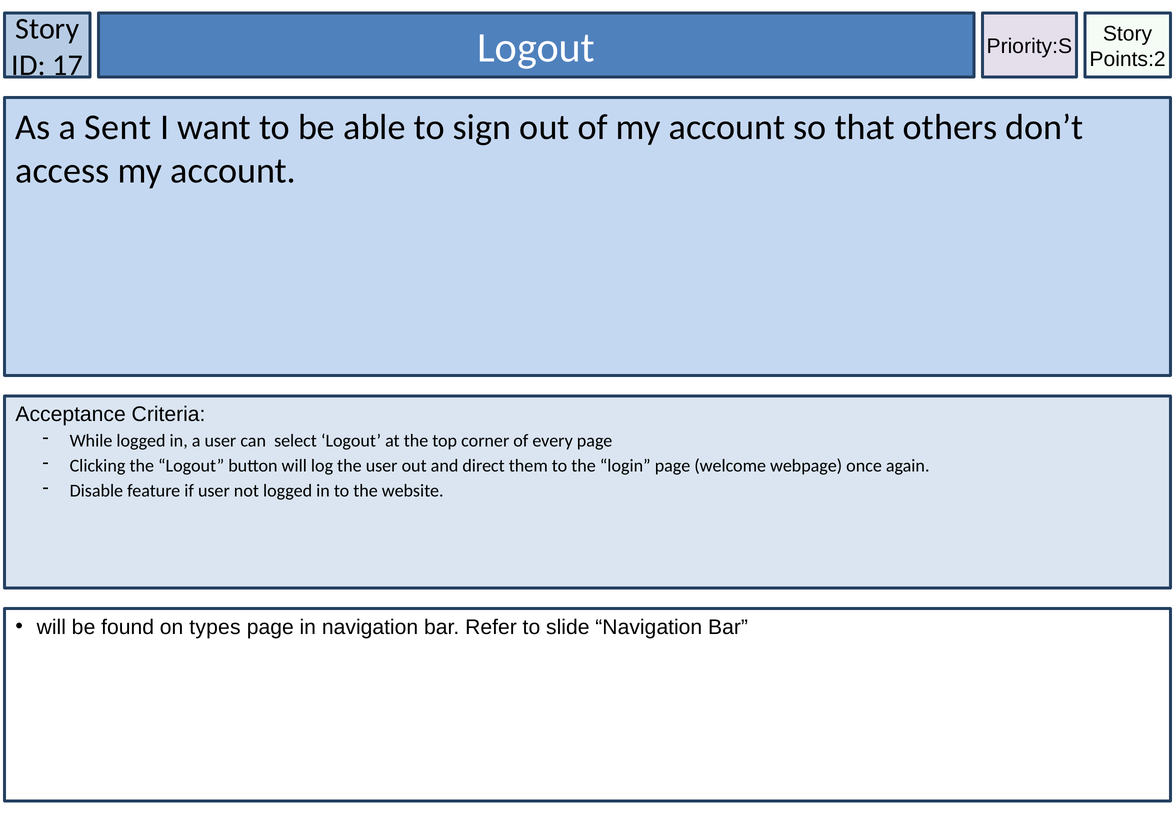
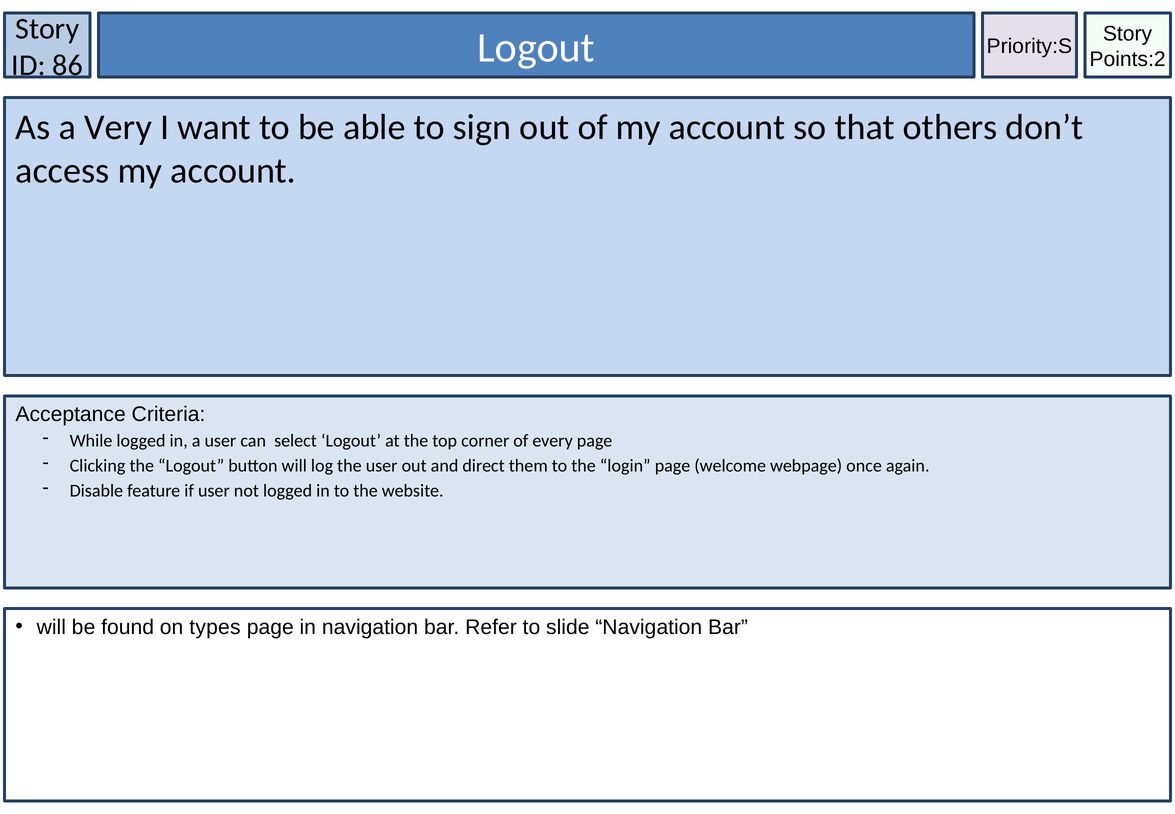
17: 17 -> 86
Sent: Sent -> Very
